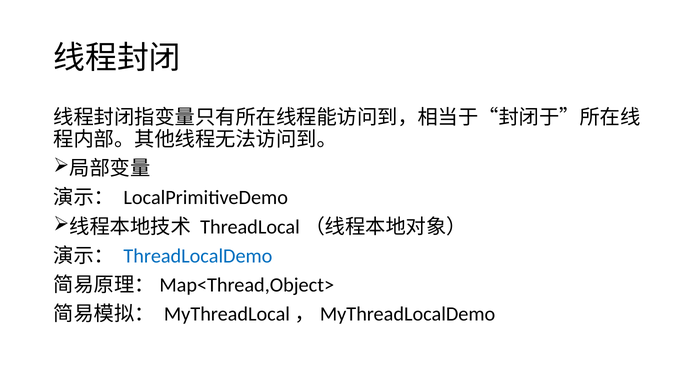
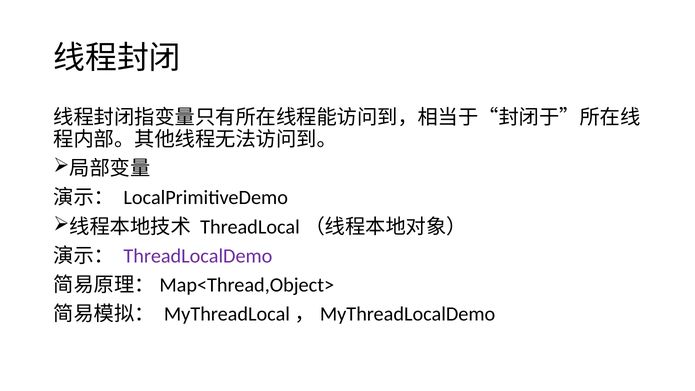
ThreadLocalDemo colour: blue -> purple
